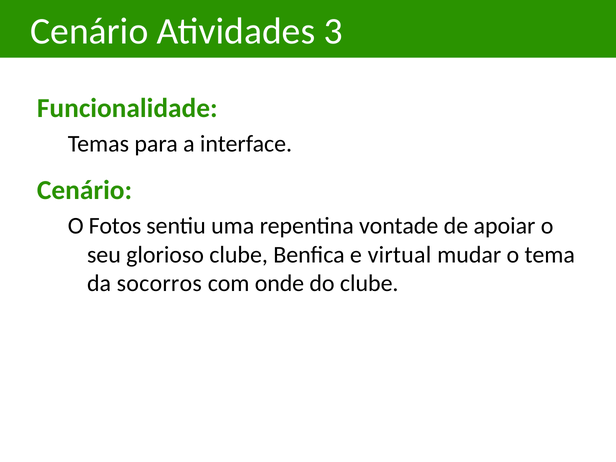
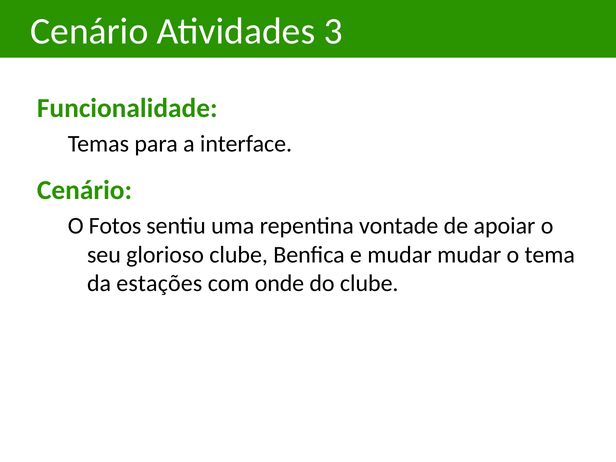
e virtual: virtual -> mudar
socorros: socorros -> estações
